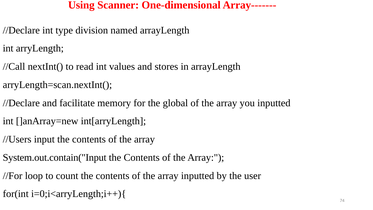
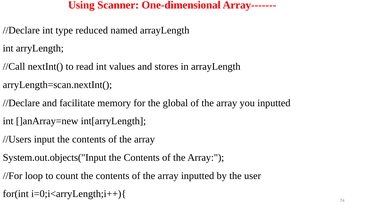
division: division -> reduced
System.out.contain("Input: System.out.contain("Input -> System.out.objects("Input
